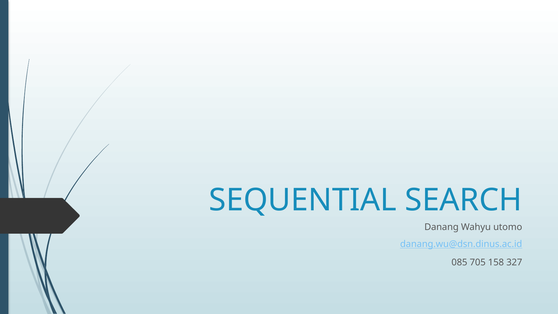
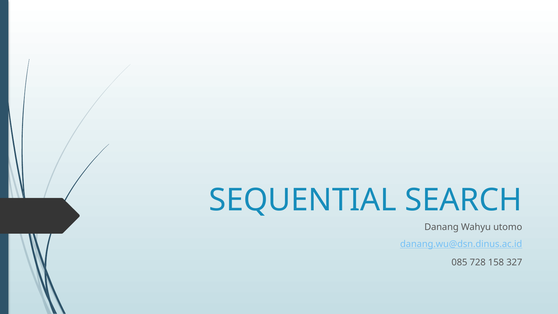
705: 705 -> 728
